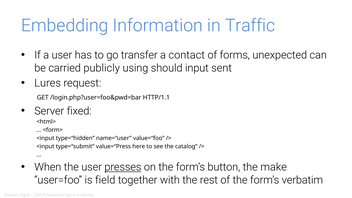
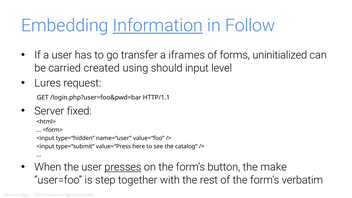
Information underline: none -> present
Traffic: Traffic -> Follow
contact: contact -> iframes
unexpected: unexpected -> uninitialized
publicly: publicly -> created
sent: sent -> level
field: field -> step
